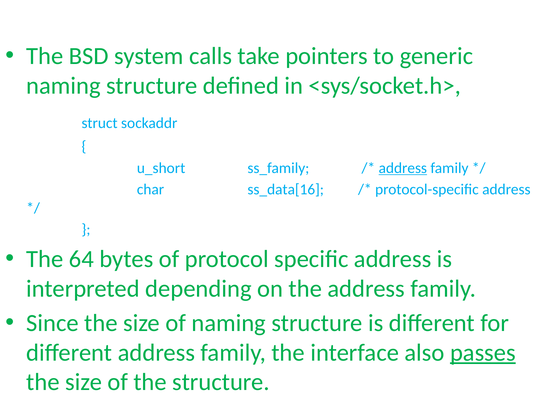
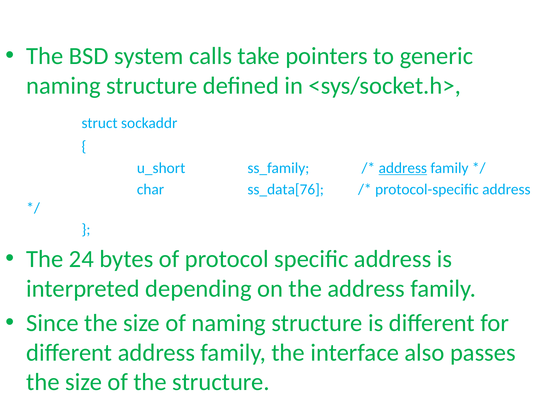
ss_data[16: ss_data[16 -> ss_data[76
64: 64 -> 24
passes underline: present -> none
